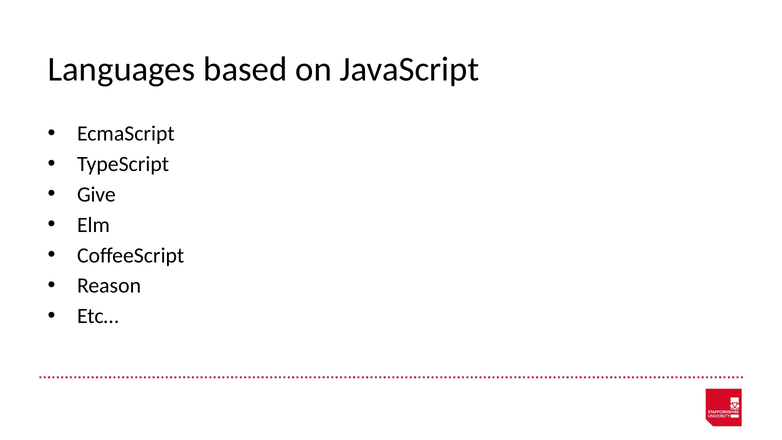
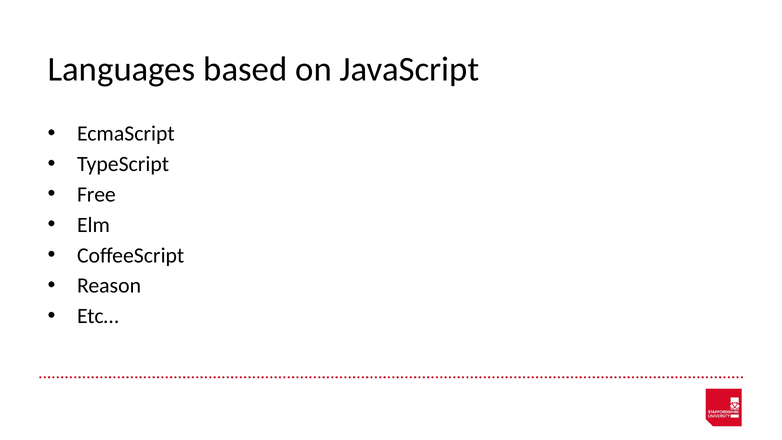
Give: Give -> Free
